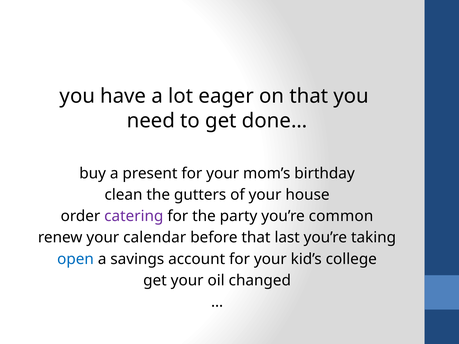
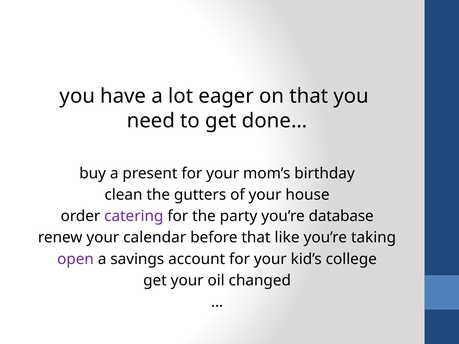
common: common -> database
last: last -> like
open colour: blue -> purple
